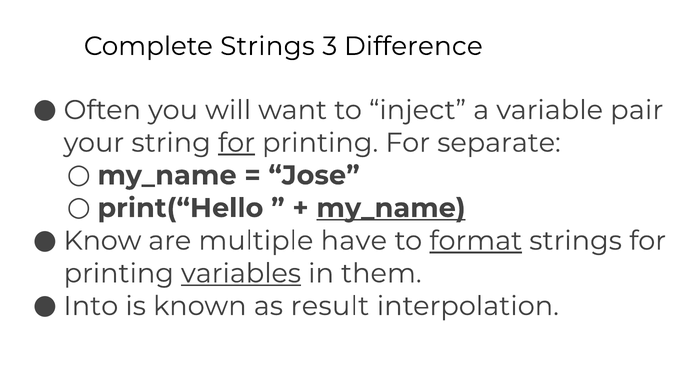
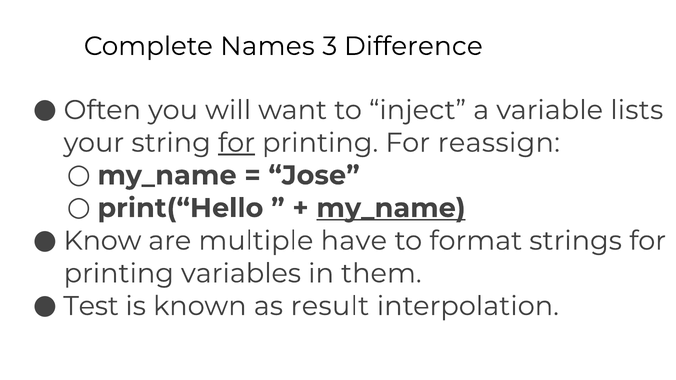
Complete Strings: Strings -> Names
pair: pair -> lists
separate: separate -> reassign
format underline: present -> none
variables underline: present -> none
Into: Into -> Test
